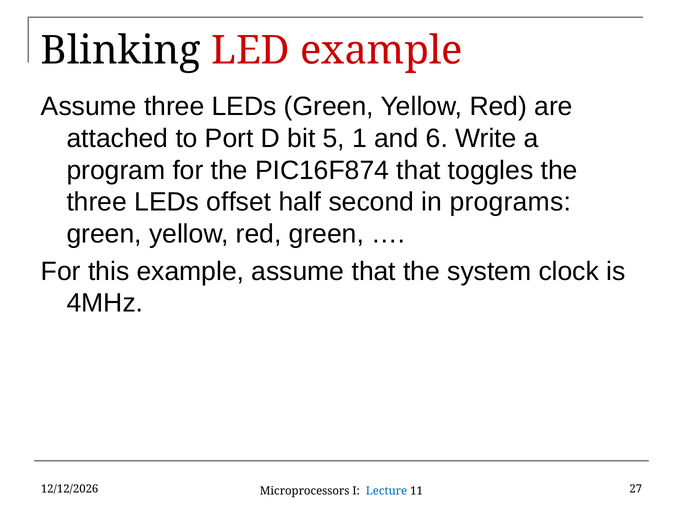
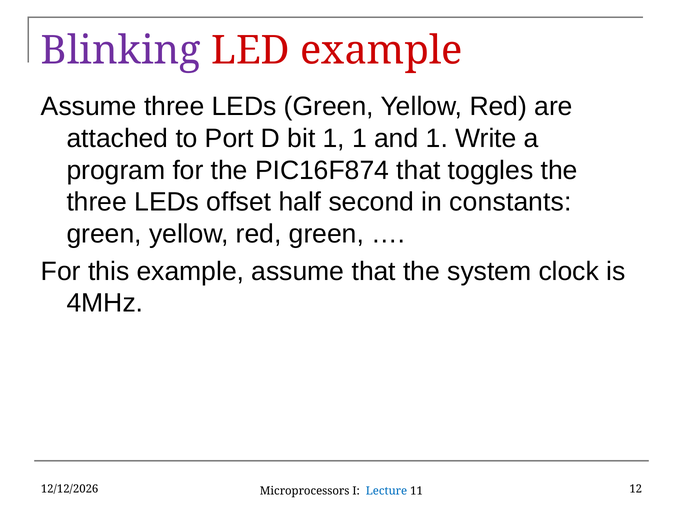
Blinking colour: black -> purple
bit 5: 5 -> 1
and 6: 6 -> 1
programs: programs -> constants
27: 27 -> 12
